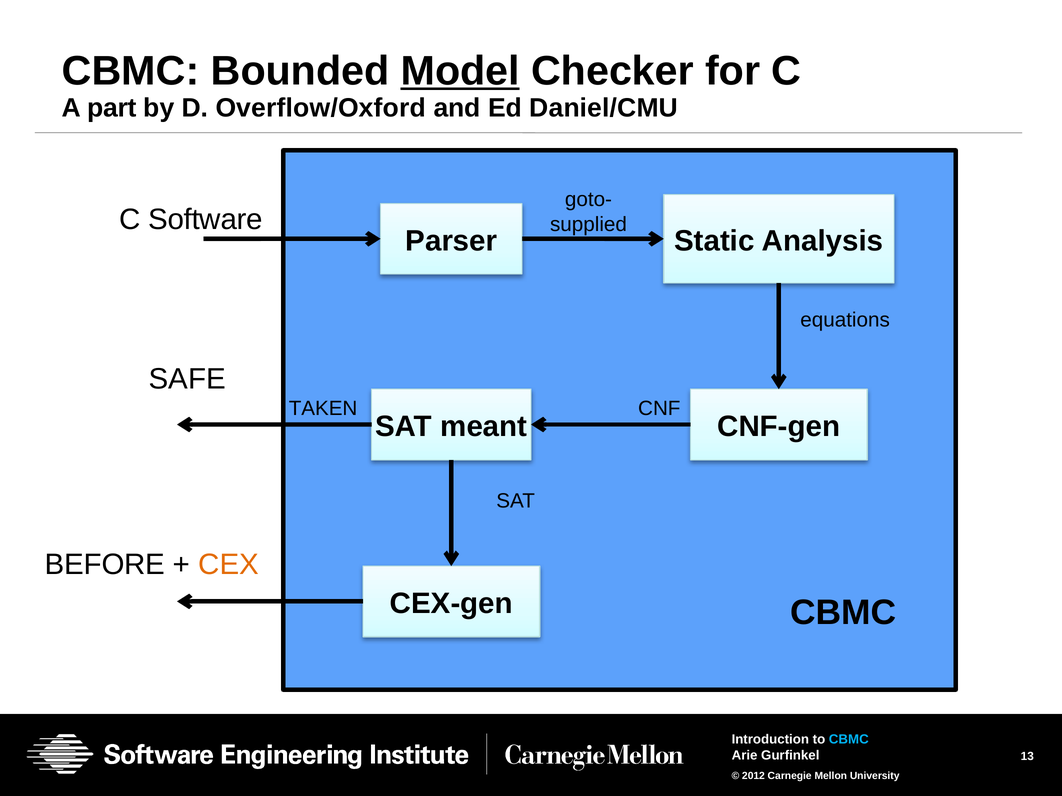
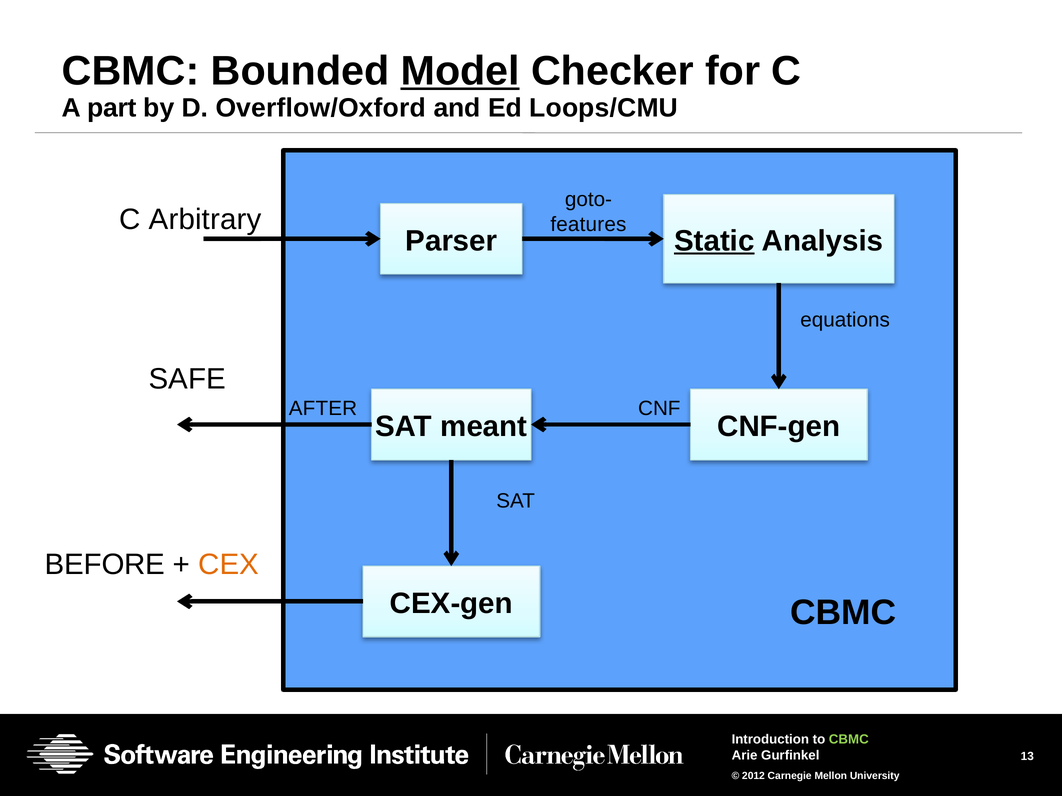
Daniel/CMU: Daniel/CMU -> Loops/CMU
Software: Software -> Arbitrary
supplied: supplied -> features
Static underline: none -> present
TAKEN: TAKEN -> AFTER
CBMC at (849, 740) colour: light blue -> light green
